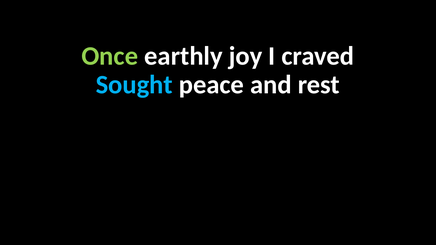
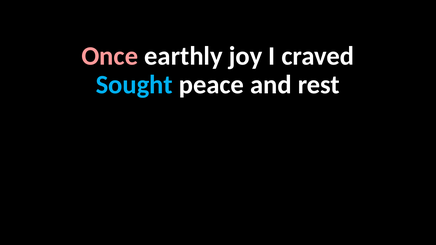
Once colour: light green -> pink
